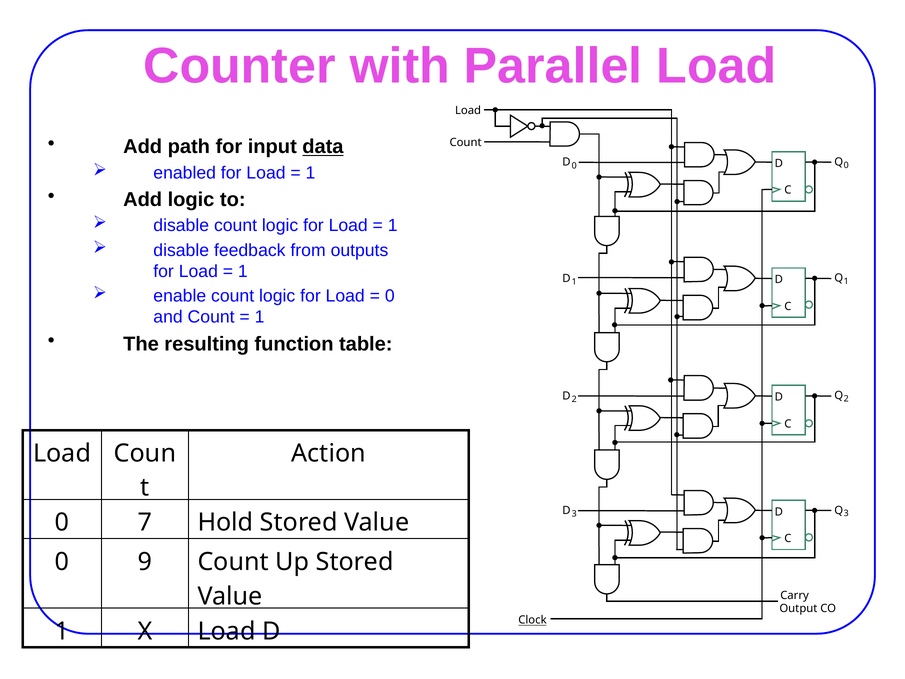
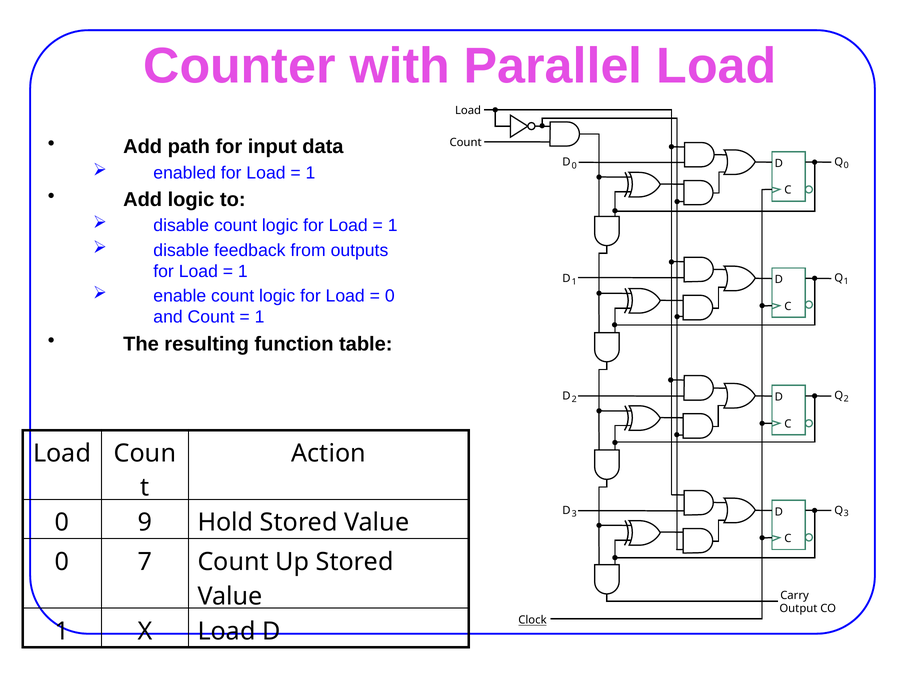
data underline: present -> none
7: 7 -> 9
9: 9 -> 7
